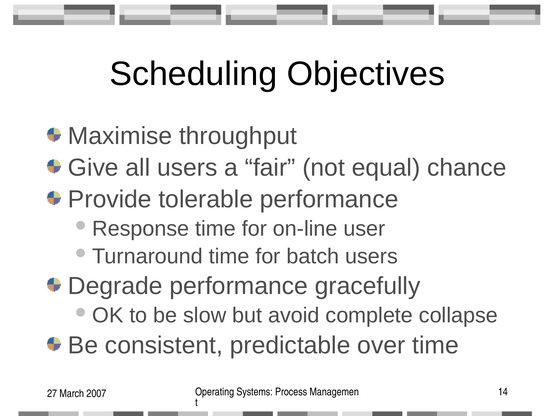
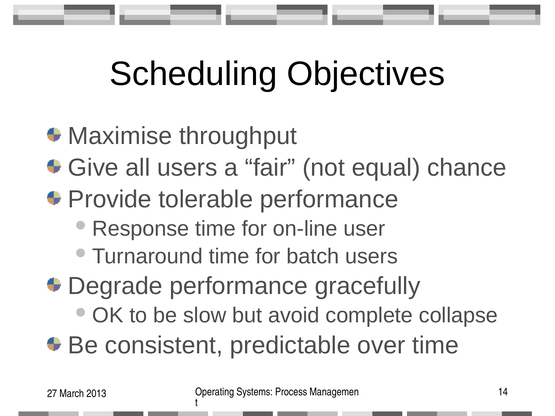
2007: 2007 -> 2013
